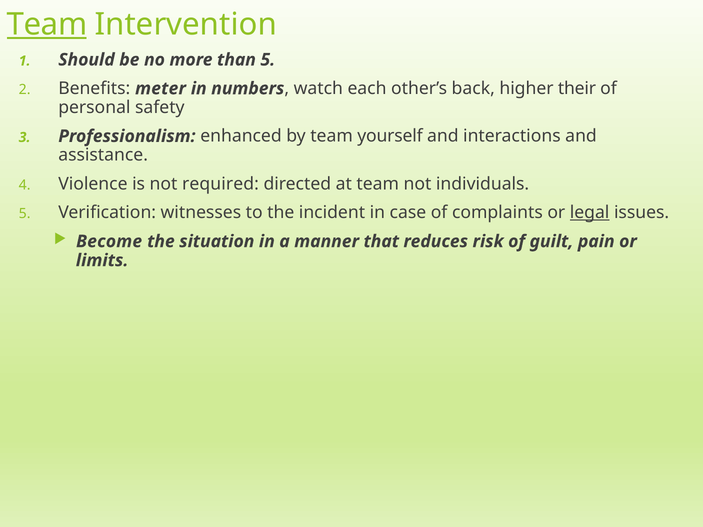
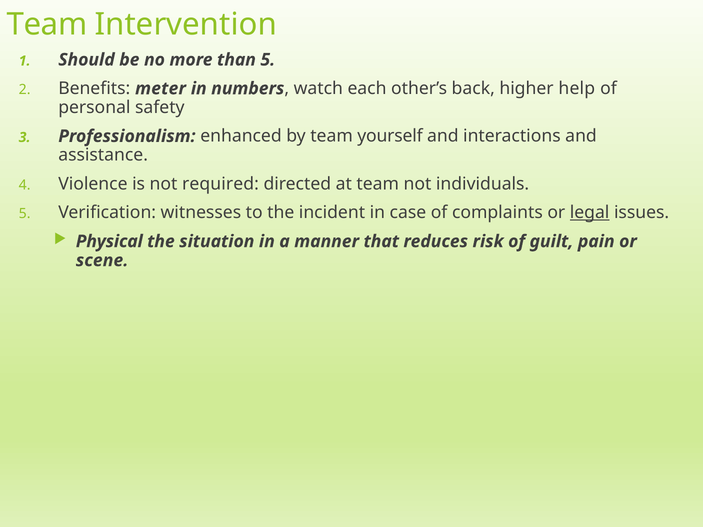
Team at (47, 24) underline: present -> none
their: their -> help
Become: Become -> Physical
limits: limits -> scene
